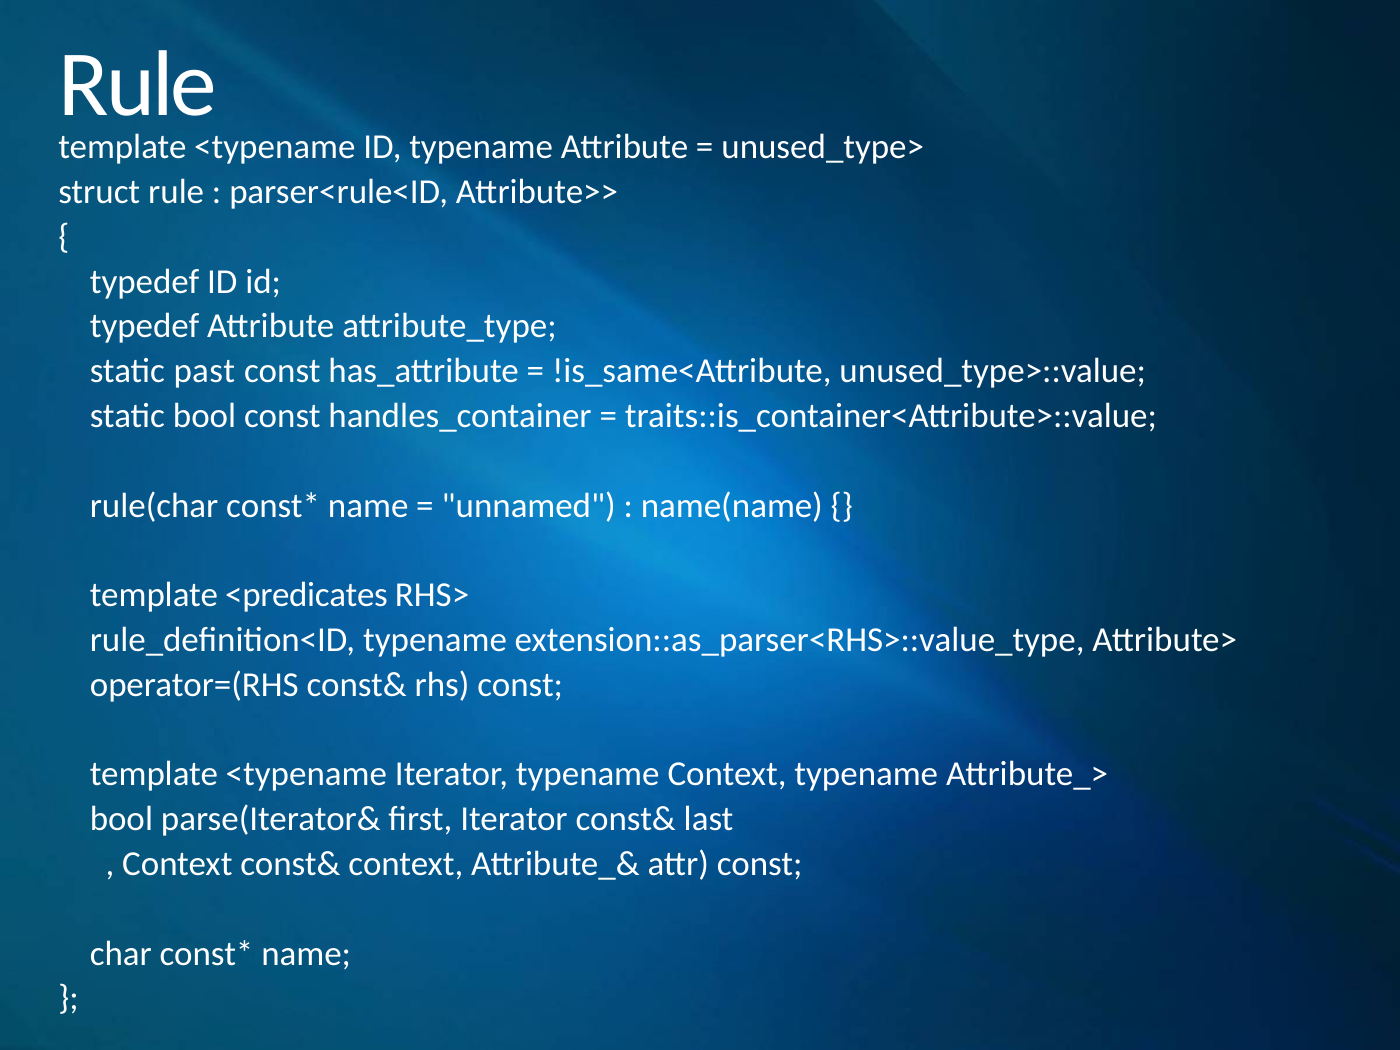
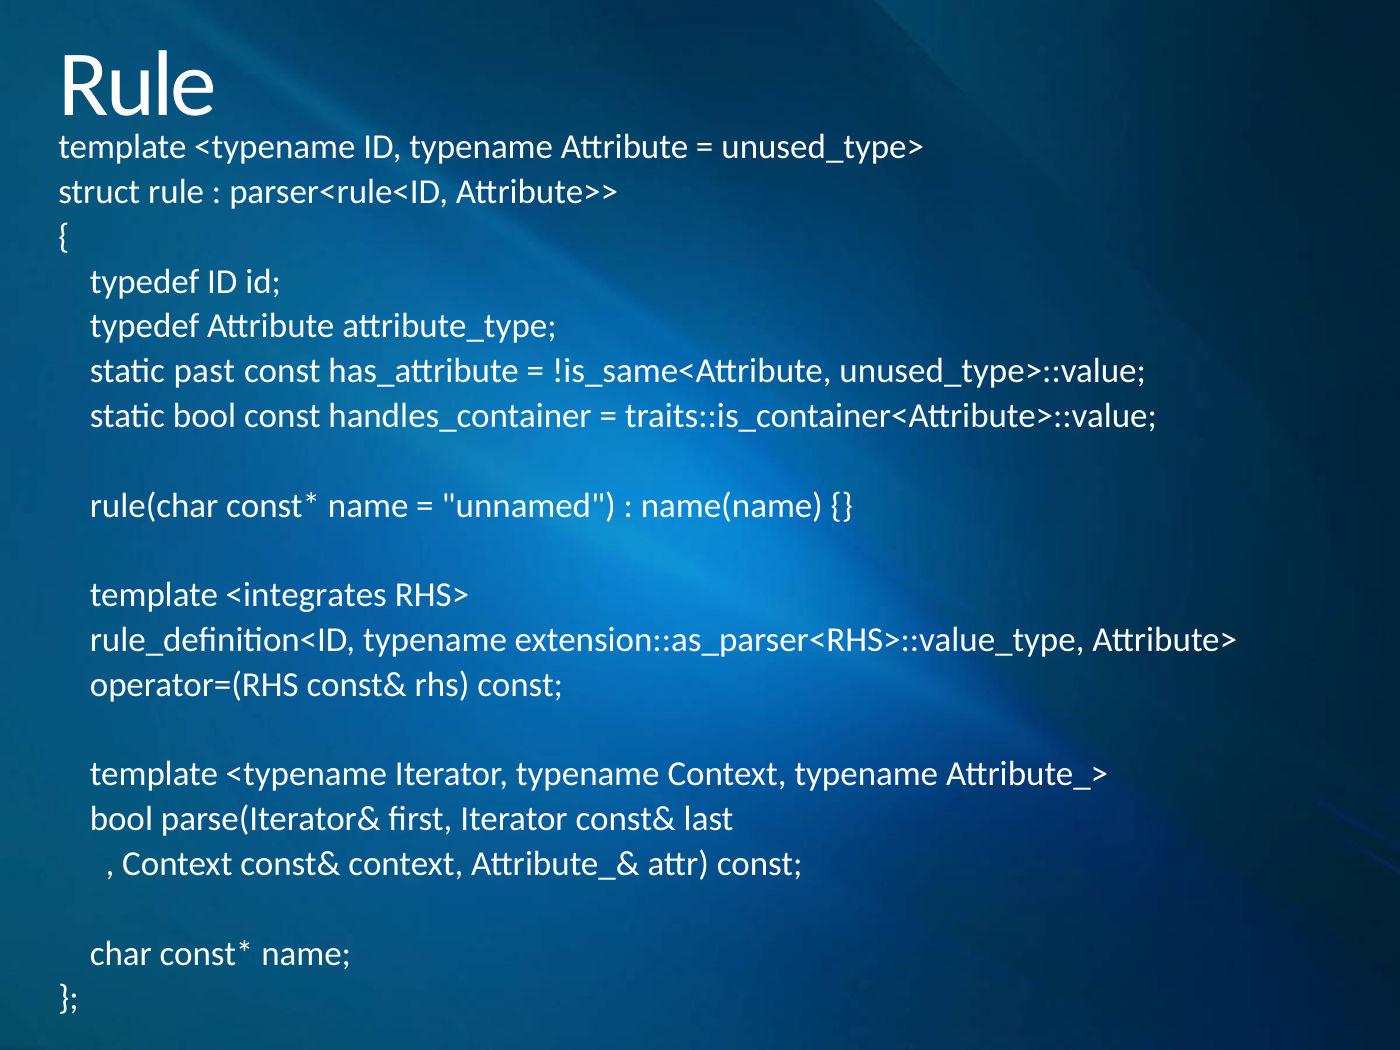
<predicates: <predicates -> <integrates
